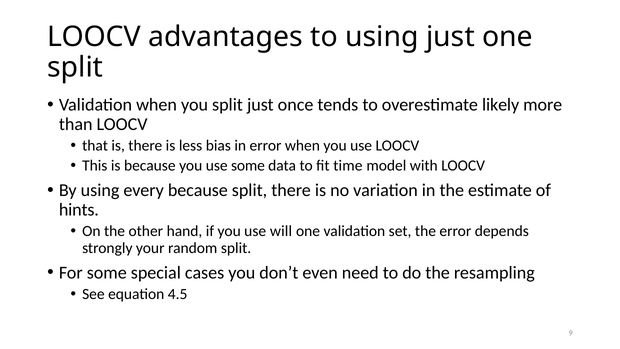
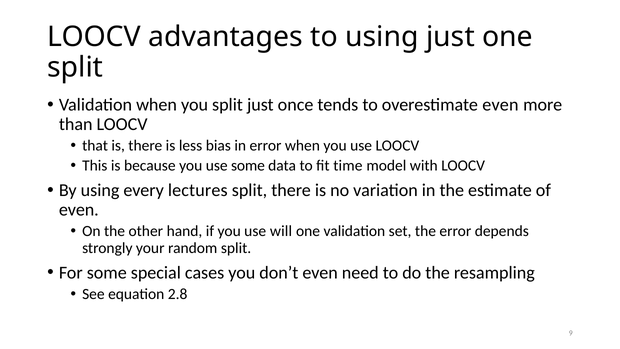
overestimate likely: likely -> even
every because: because -> lectures
hints at (79, 210): hints -> even
4.5: 4.5 -> 2.8
